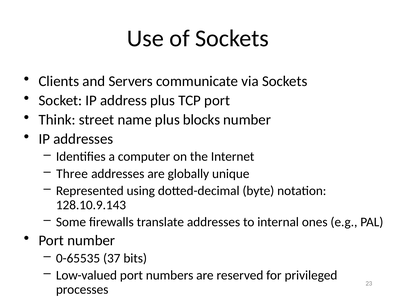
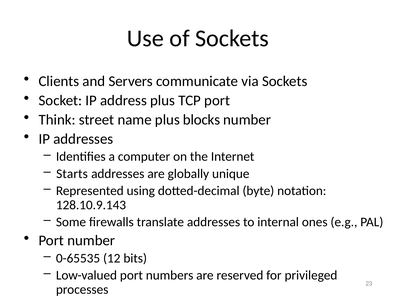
Three: Three -> Starts
37: 37 -> 12
